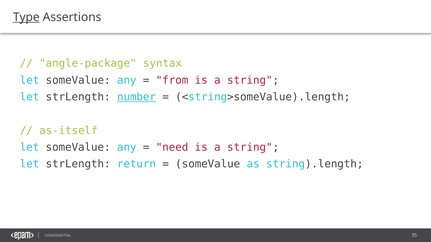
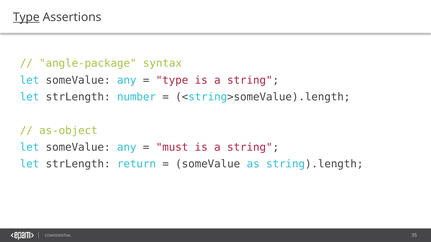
from at (172, 80): from -> type
number underline: present -> none
as-itself: as-itself -> as-object
need: need -> must
